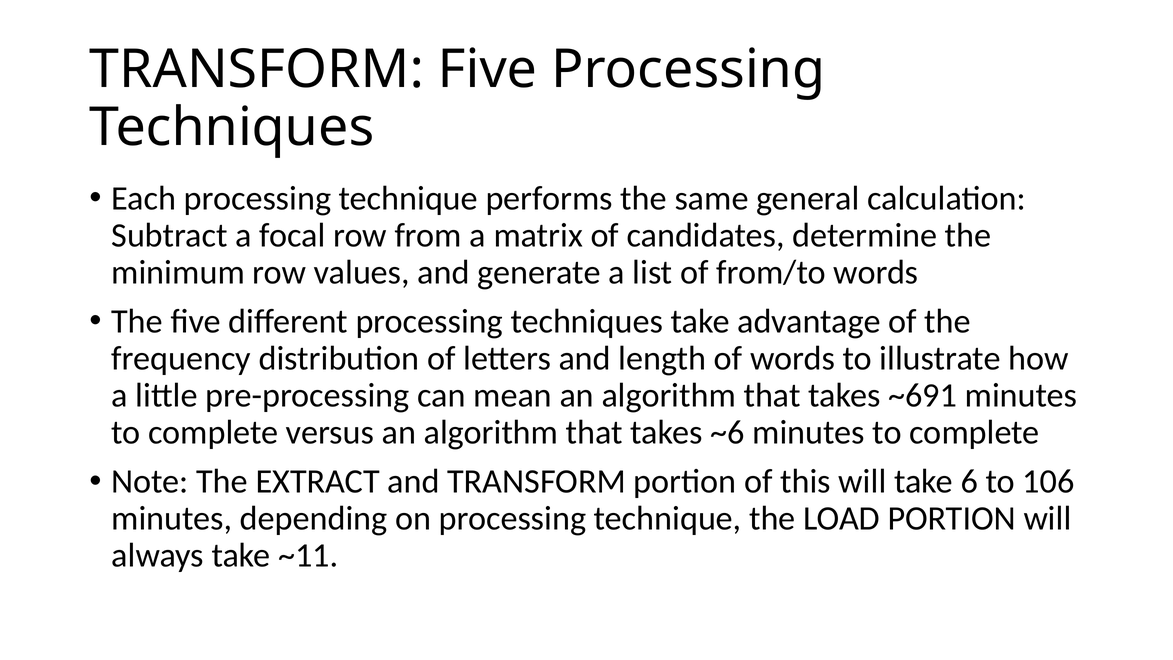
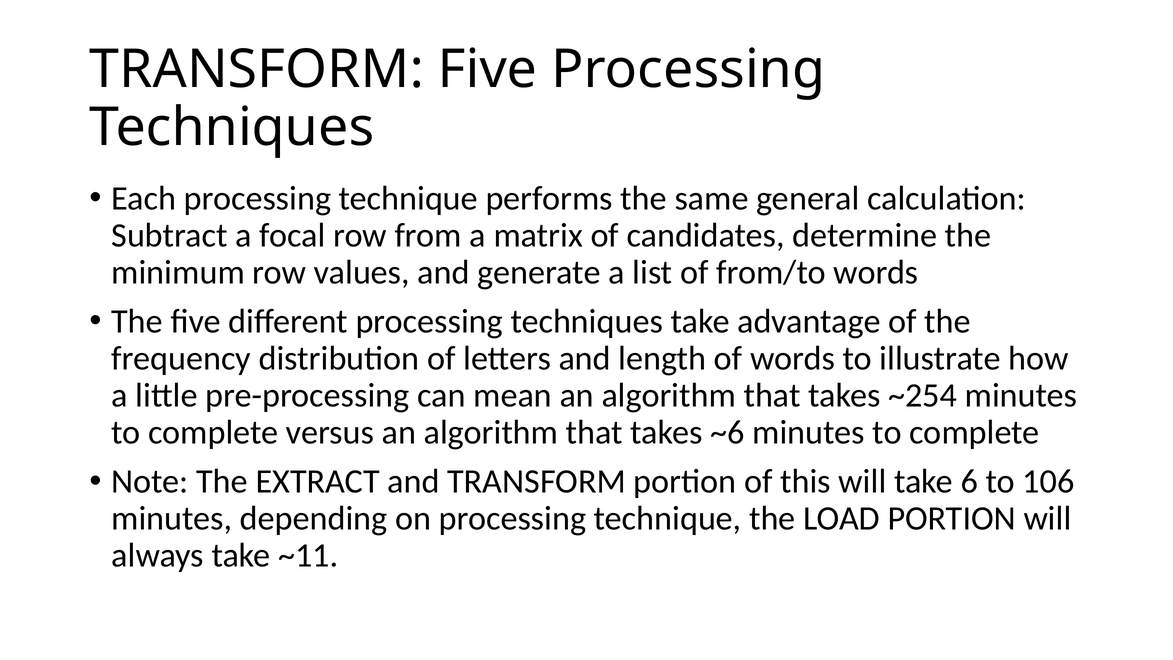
~691: ~691 -> ~254
